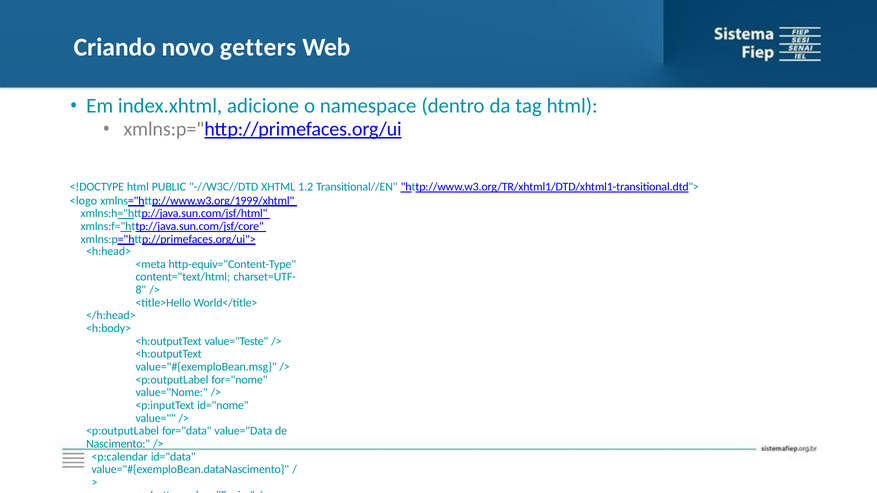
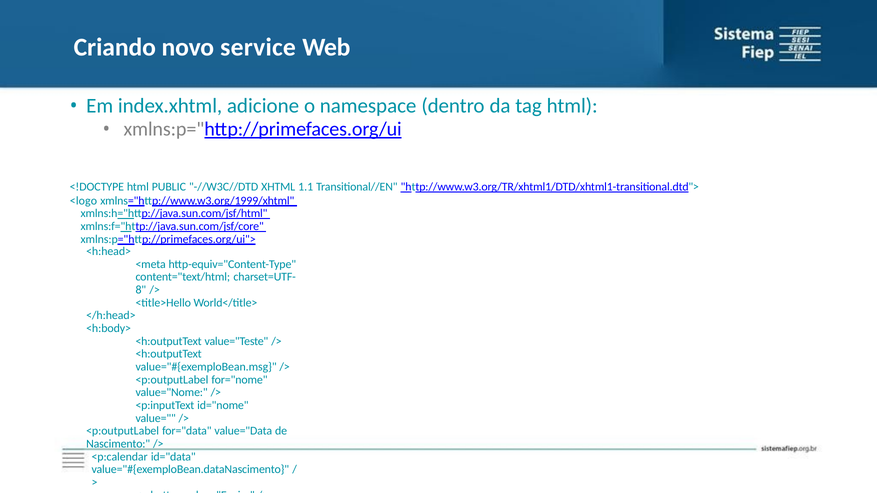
getters: getters -> service
1.2: 1.2 -> 1.1
